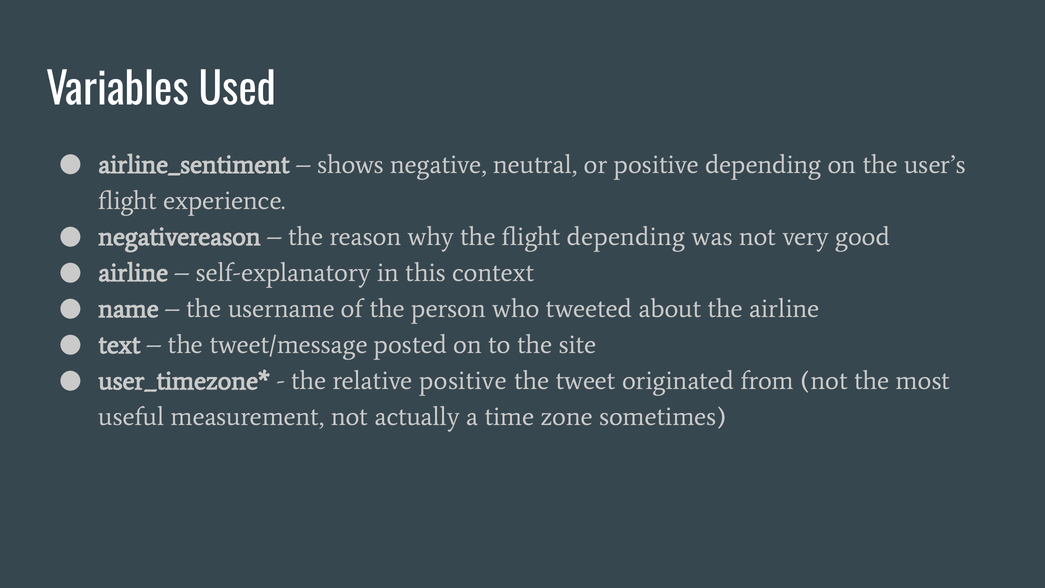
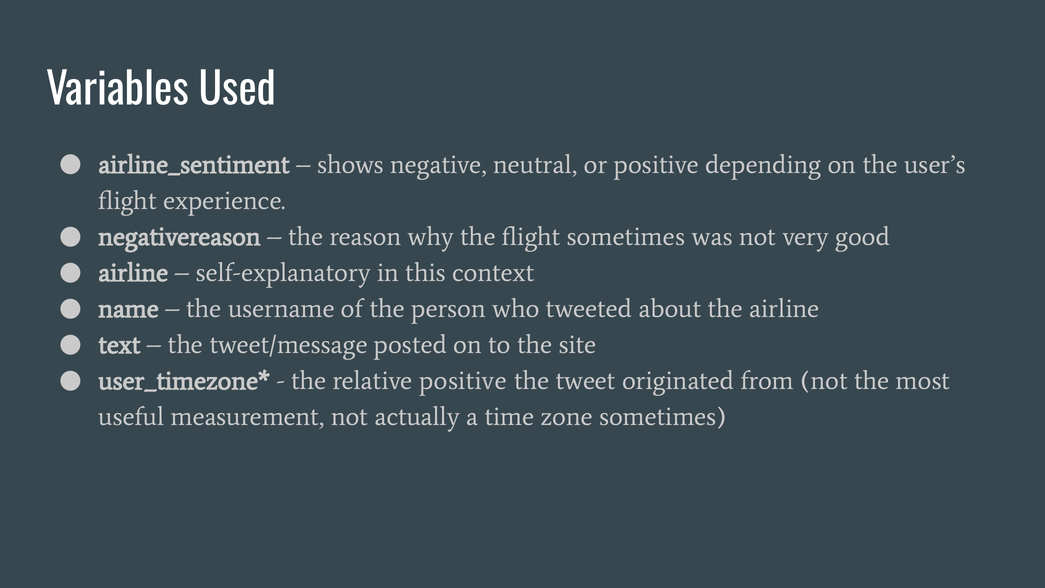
flight depending: depending -> sometimes
